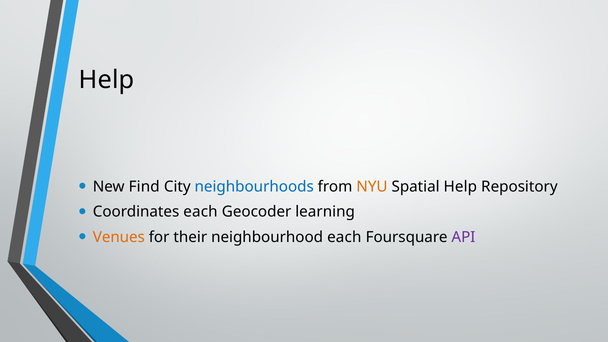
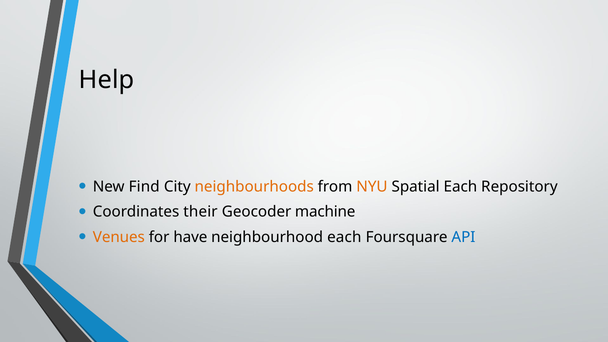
neighbourhoods colour: blue -> orange
Spatial Help: Help -> Each
Coordinates each: each -> their
learning: learning -> machine
their: their -> have
API colour: purple -> blue
